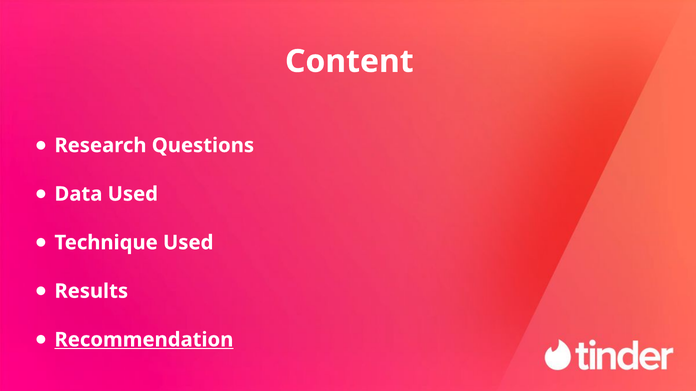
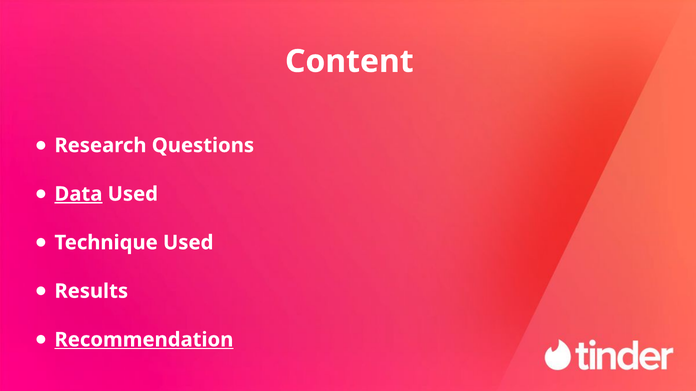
Data underline: none -> present
